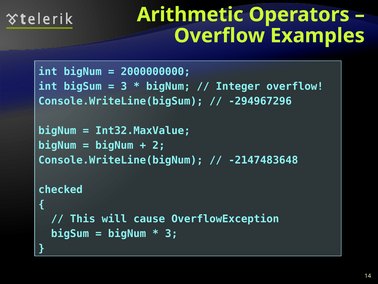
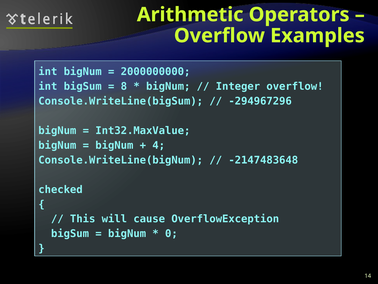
3 at (124, 86): 3 -> 8
2: 2 -> 4
3 at (171, 233): 3 -> 0
